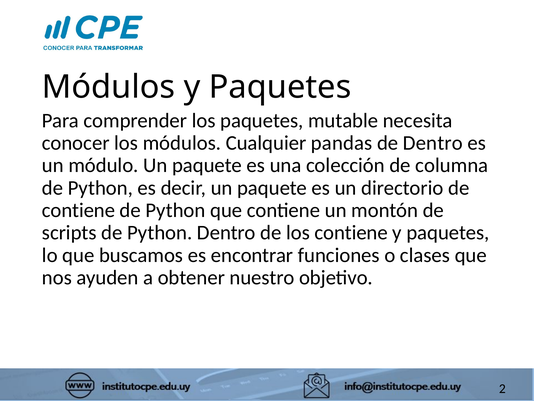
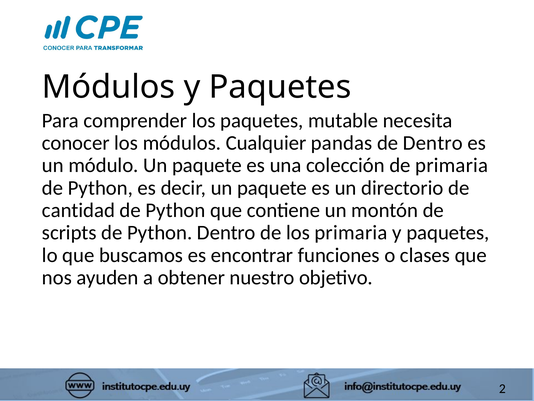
de columna: columna -> primaria
contiene at (79, 210): contiene -> cantidad
los contiene: contiene -> primaria
